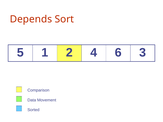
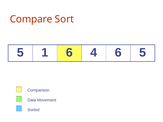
Depends: Depends -> Compare
1 2: 2 -> 6
6 3: 3 -> 5
